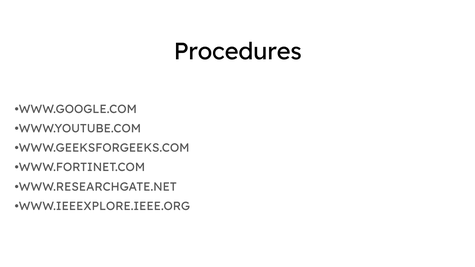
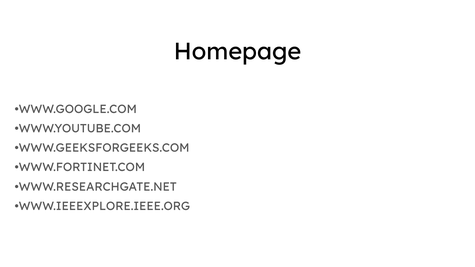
Procedures: Procedures -> Homepage
